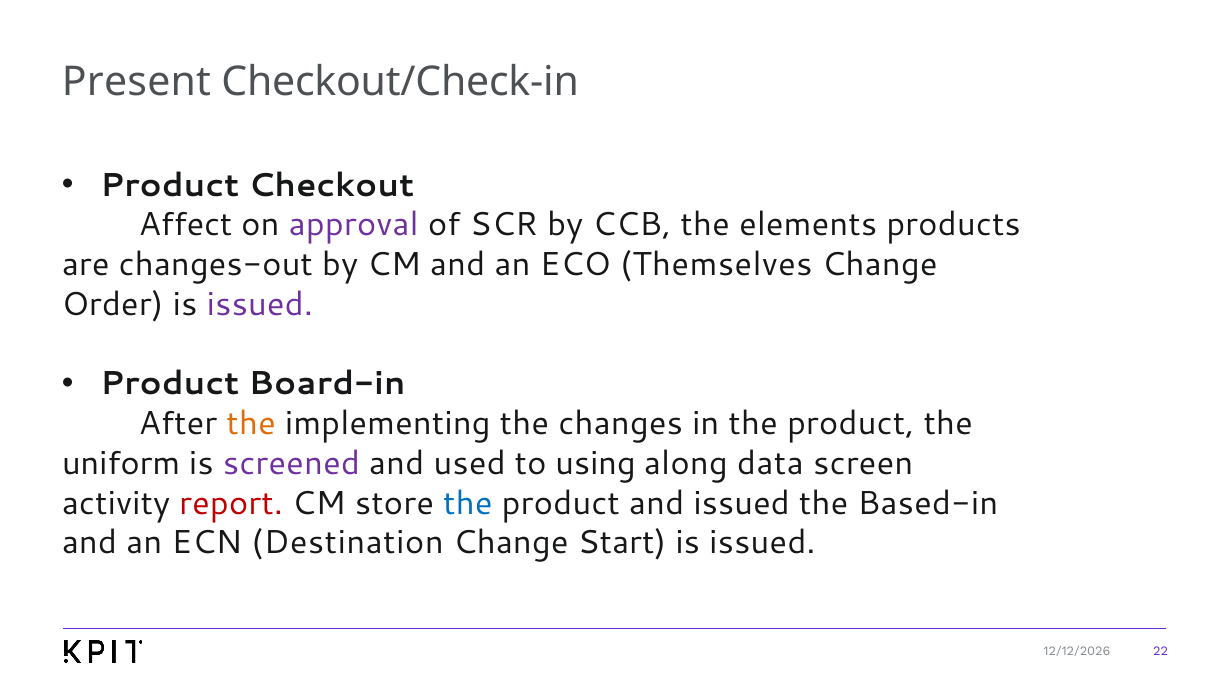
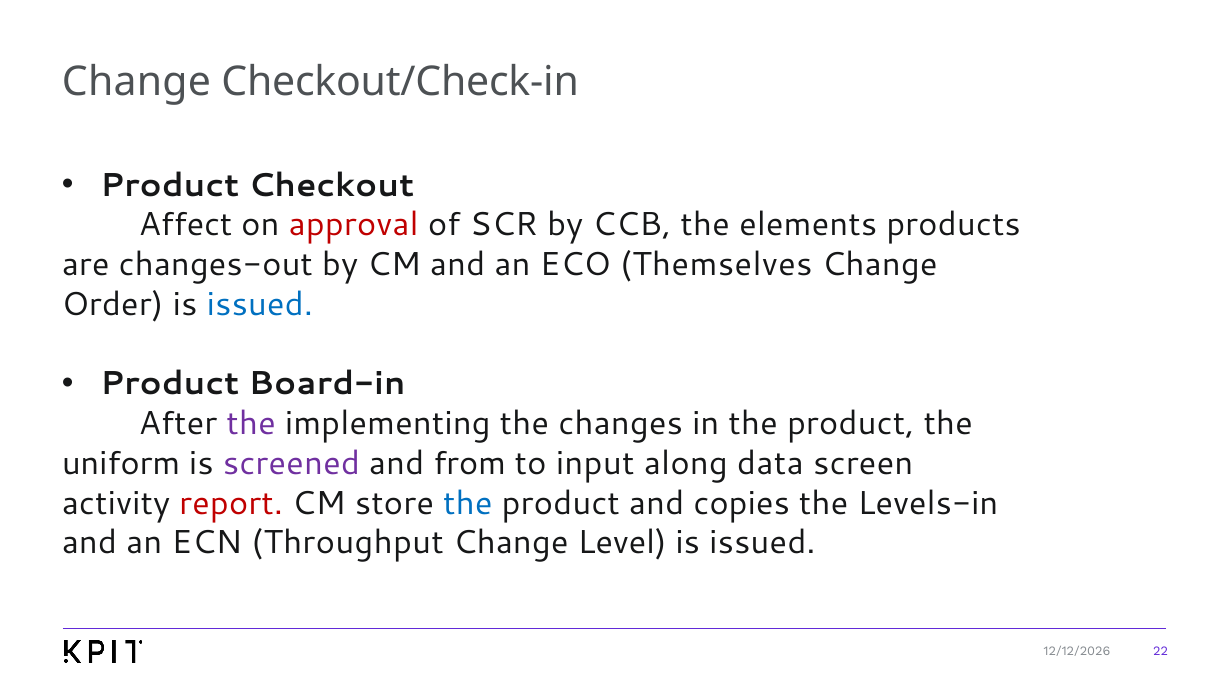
Present at (136, 82): Present -> Change
approval colour: purple -> red
issued at (260, 304) colour: purple -> blue
the at (251, 424) colour: orange -> purple
used: used -> from
using: using -> input
and issued: issued -> copies
Based-in: Based-in -> Levels-in
Destination: Destination -> Throughput
Start: Start -> Level
